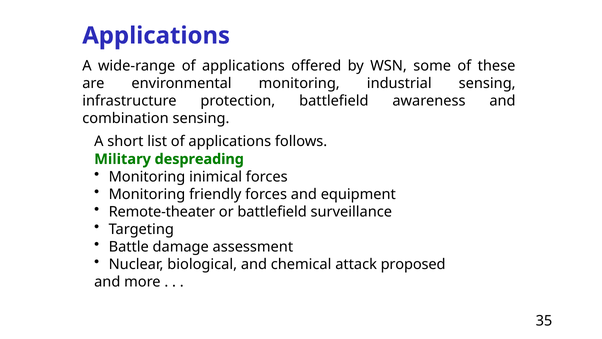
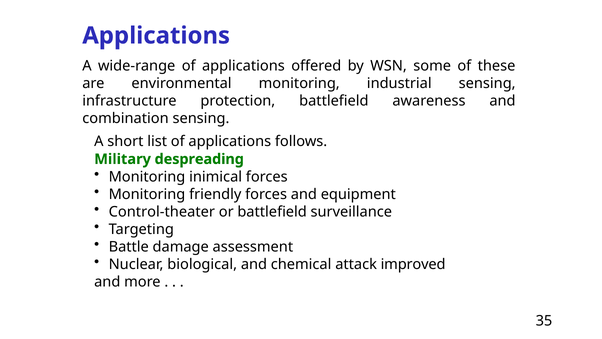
Remote-theater: Remote-theater -> Control-theater
proposed: proposed -> improved
